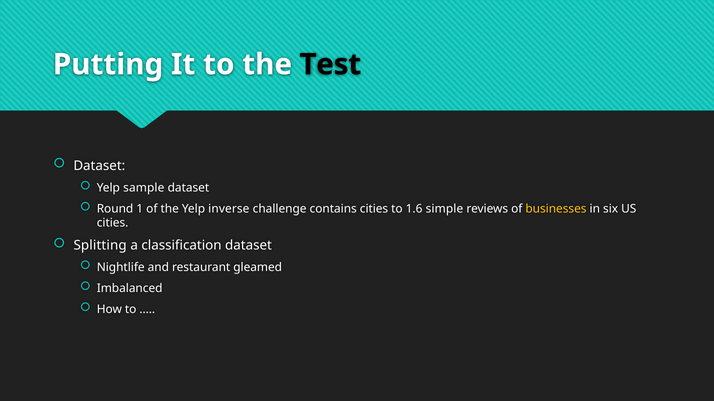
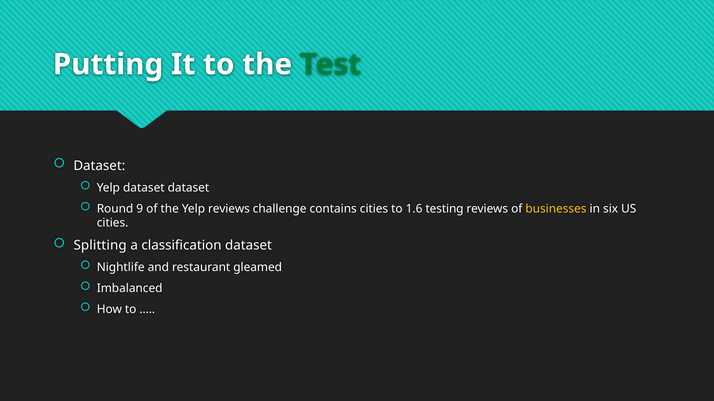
Test colour: black -> green
Yelp sample: sample -> dataset
1: 1 -> 9
Yelp inverse: inverse -> reviews
simple: simple -> testing
